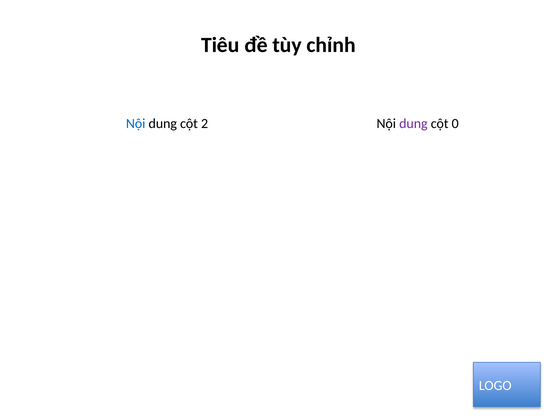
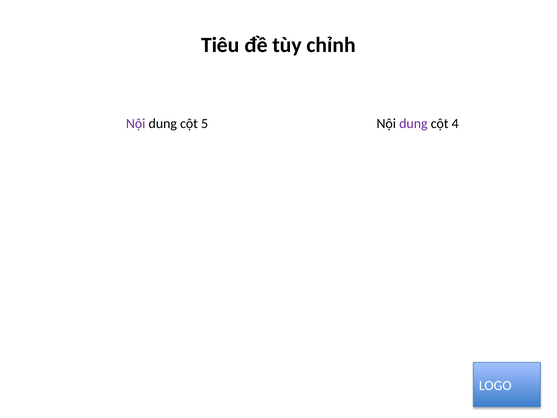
Nội at (136, 123) colour: blue -> purple
2: 2 -> 5
0: 0 -> 4
